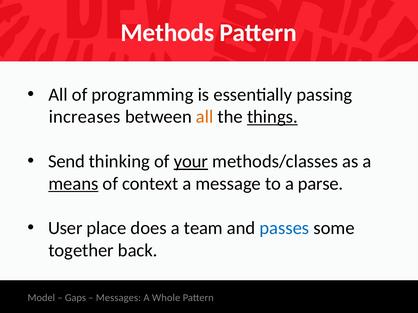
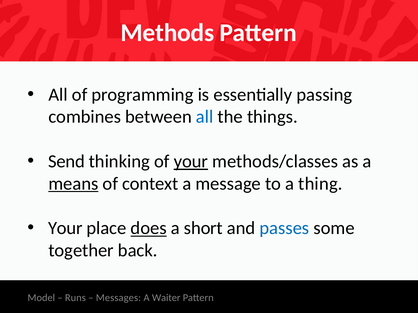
increases: increases -> combines
all at (205, 117) colour: orange -> blue
things underline: present -> none
parse: parse -> thing
User at (65, 229): User -> Your
does underline: none -> present
team: team -> short
Gaps: Gaps -> Runs
Whole: Whole -> Waiter
